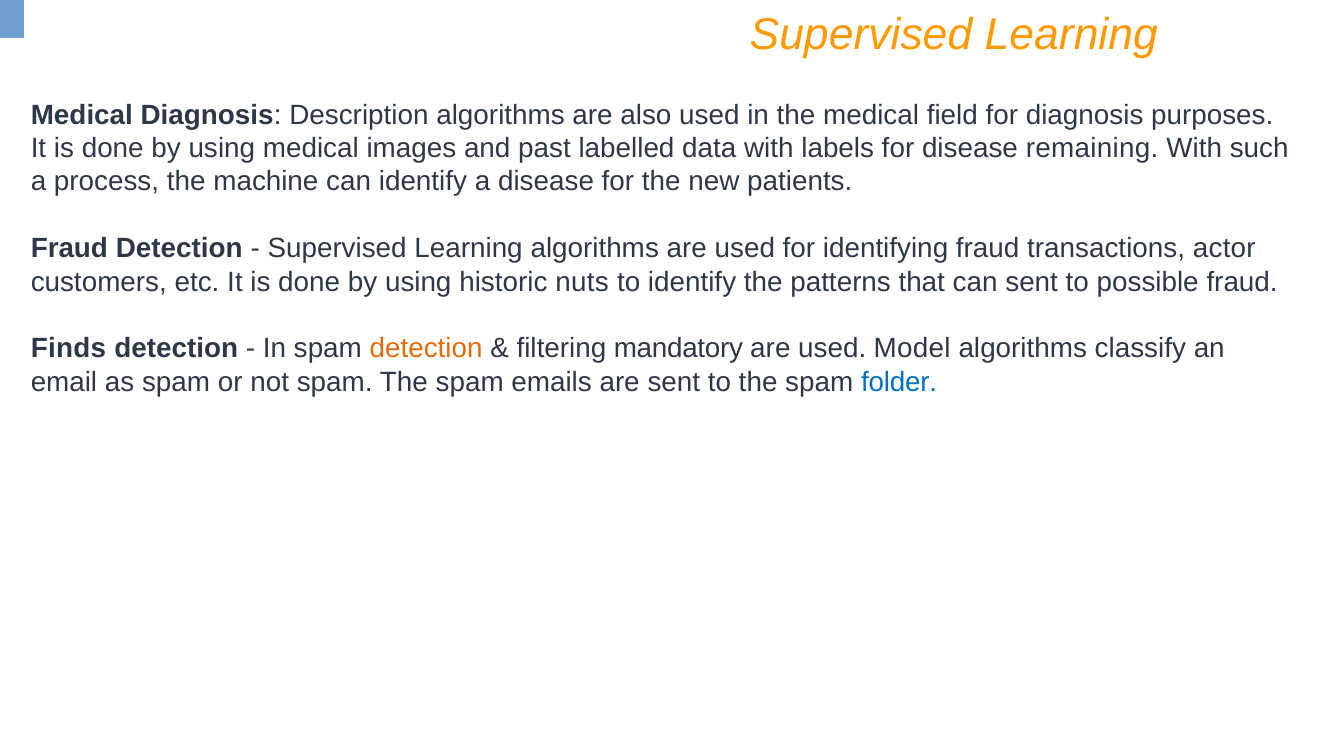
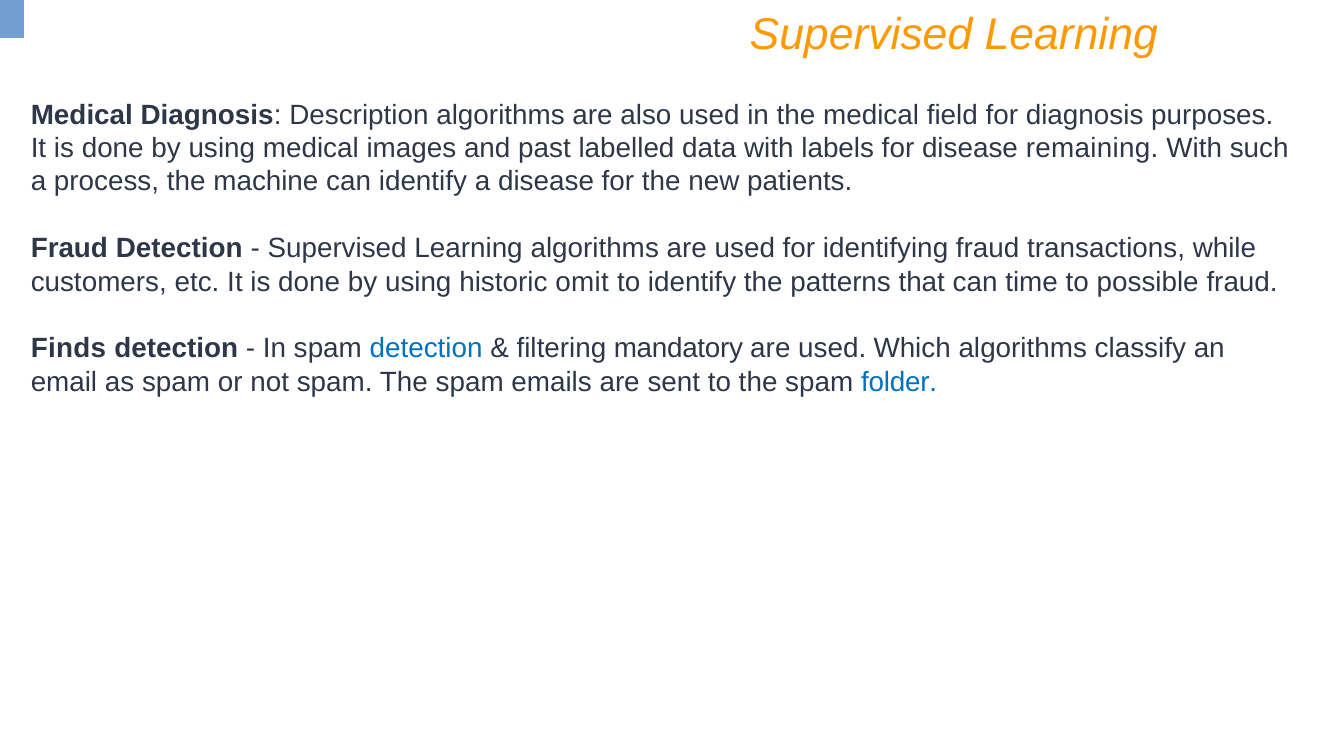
actor: actor -> while
nuts: nuts -> omit
can sent: sent -> time
detection at (426, 349) colour: orange -> blue
Model: Model -> Which
